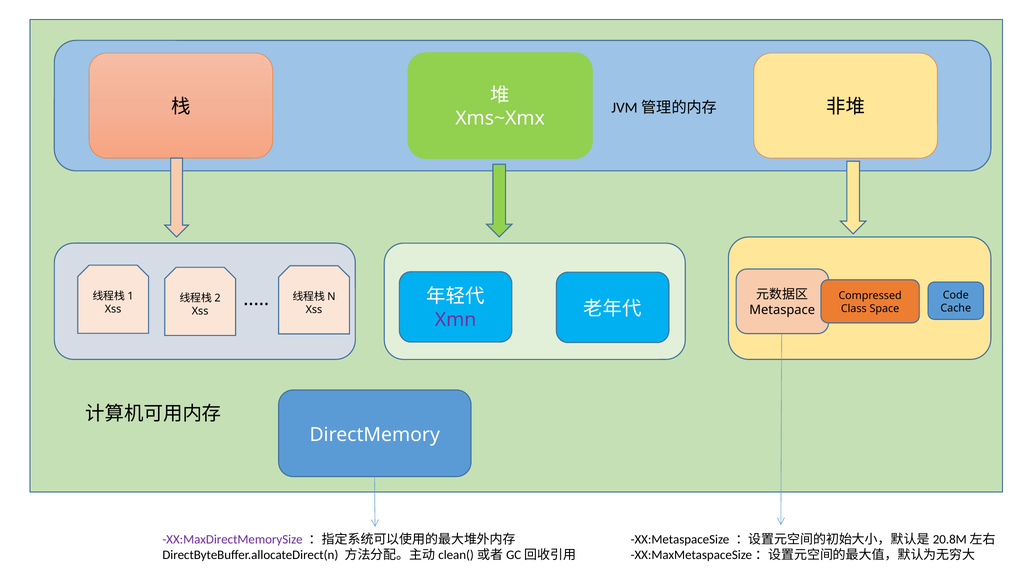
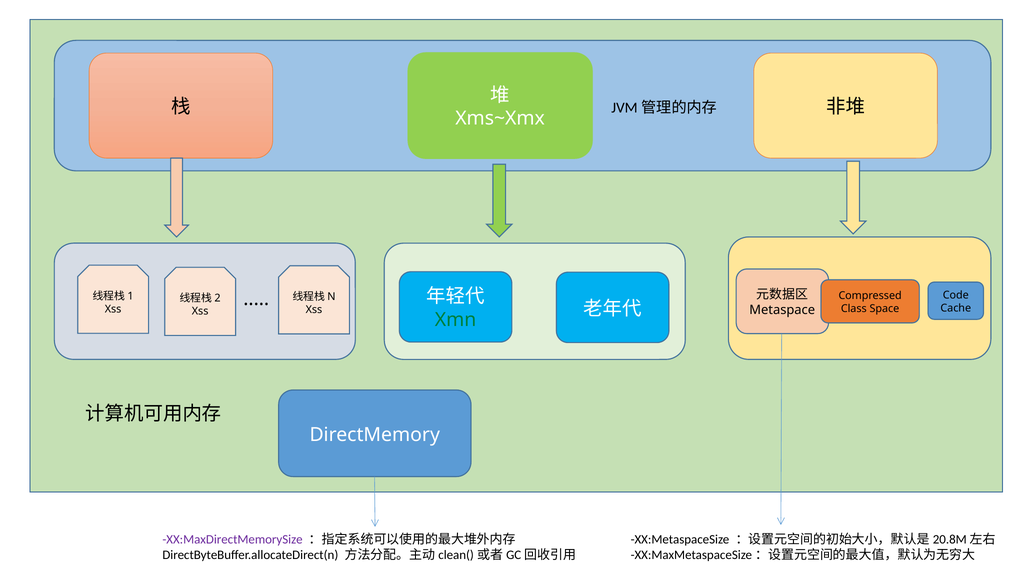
Xmn colour: purple -> green
